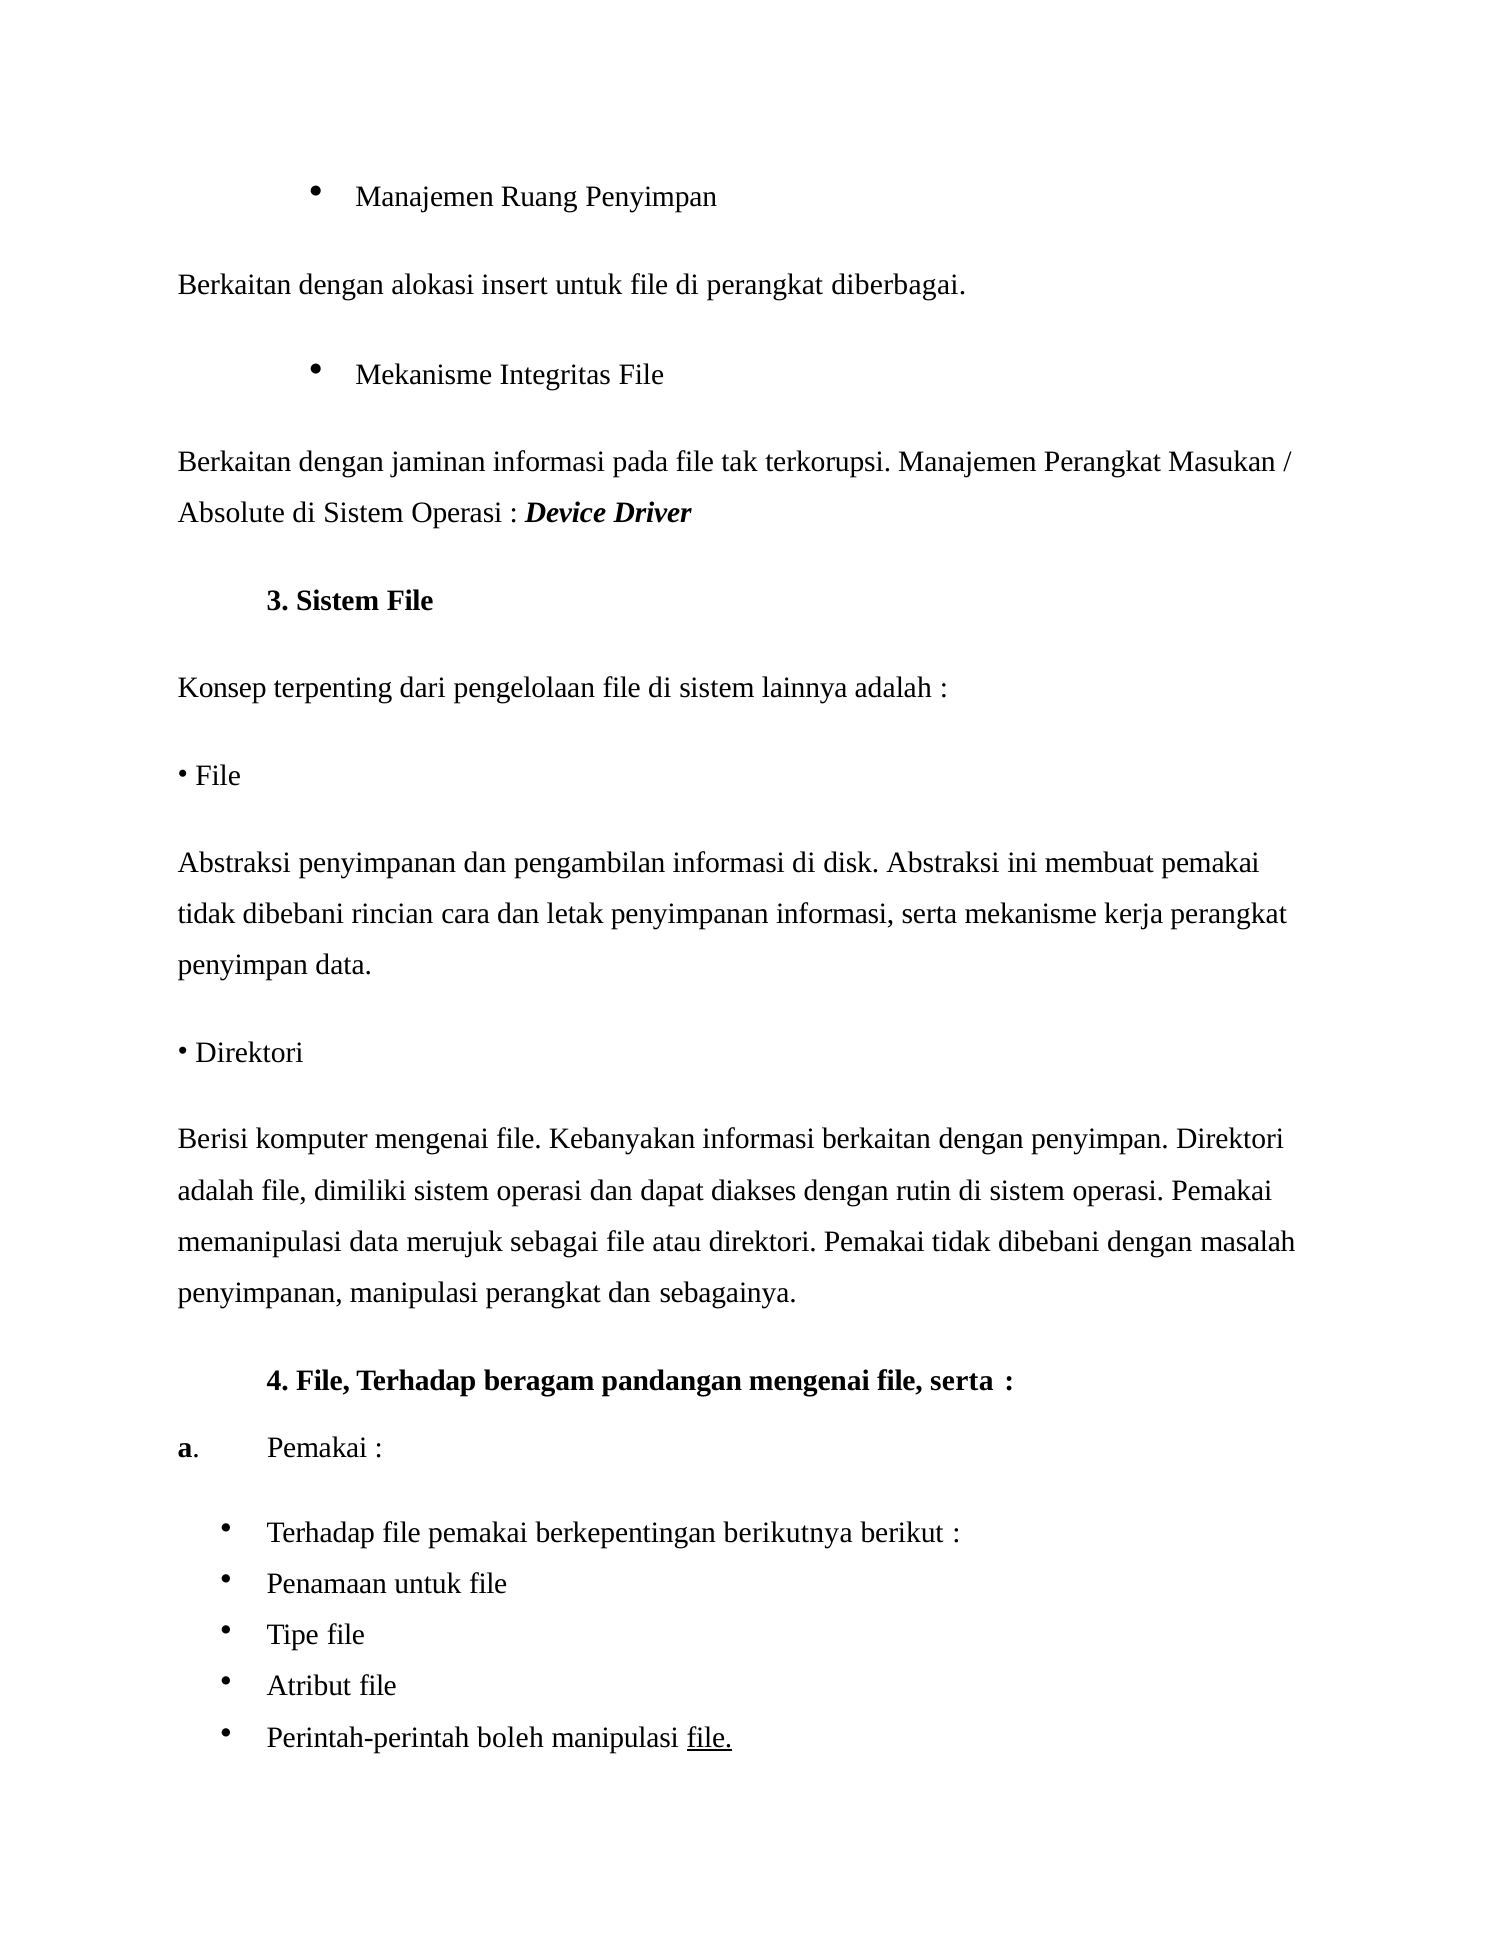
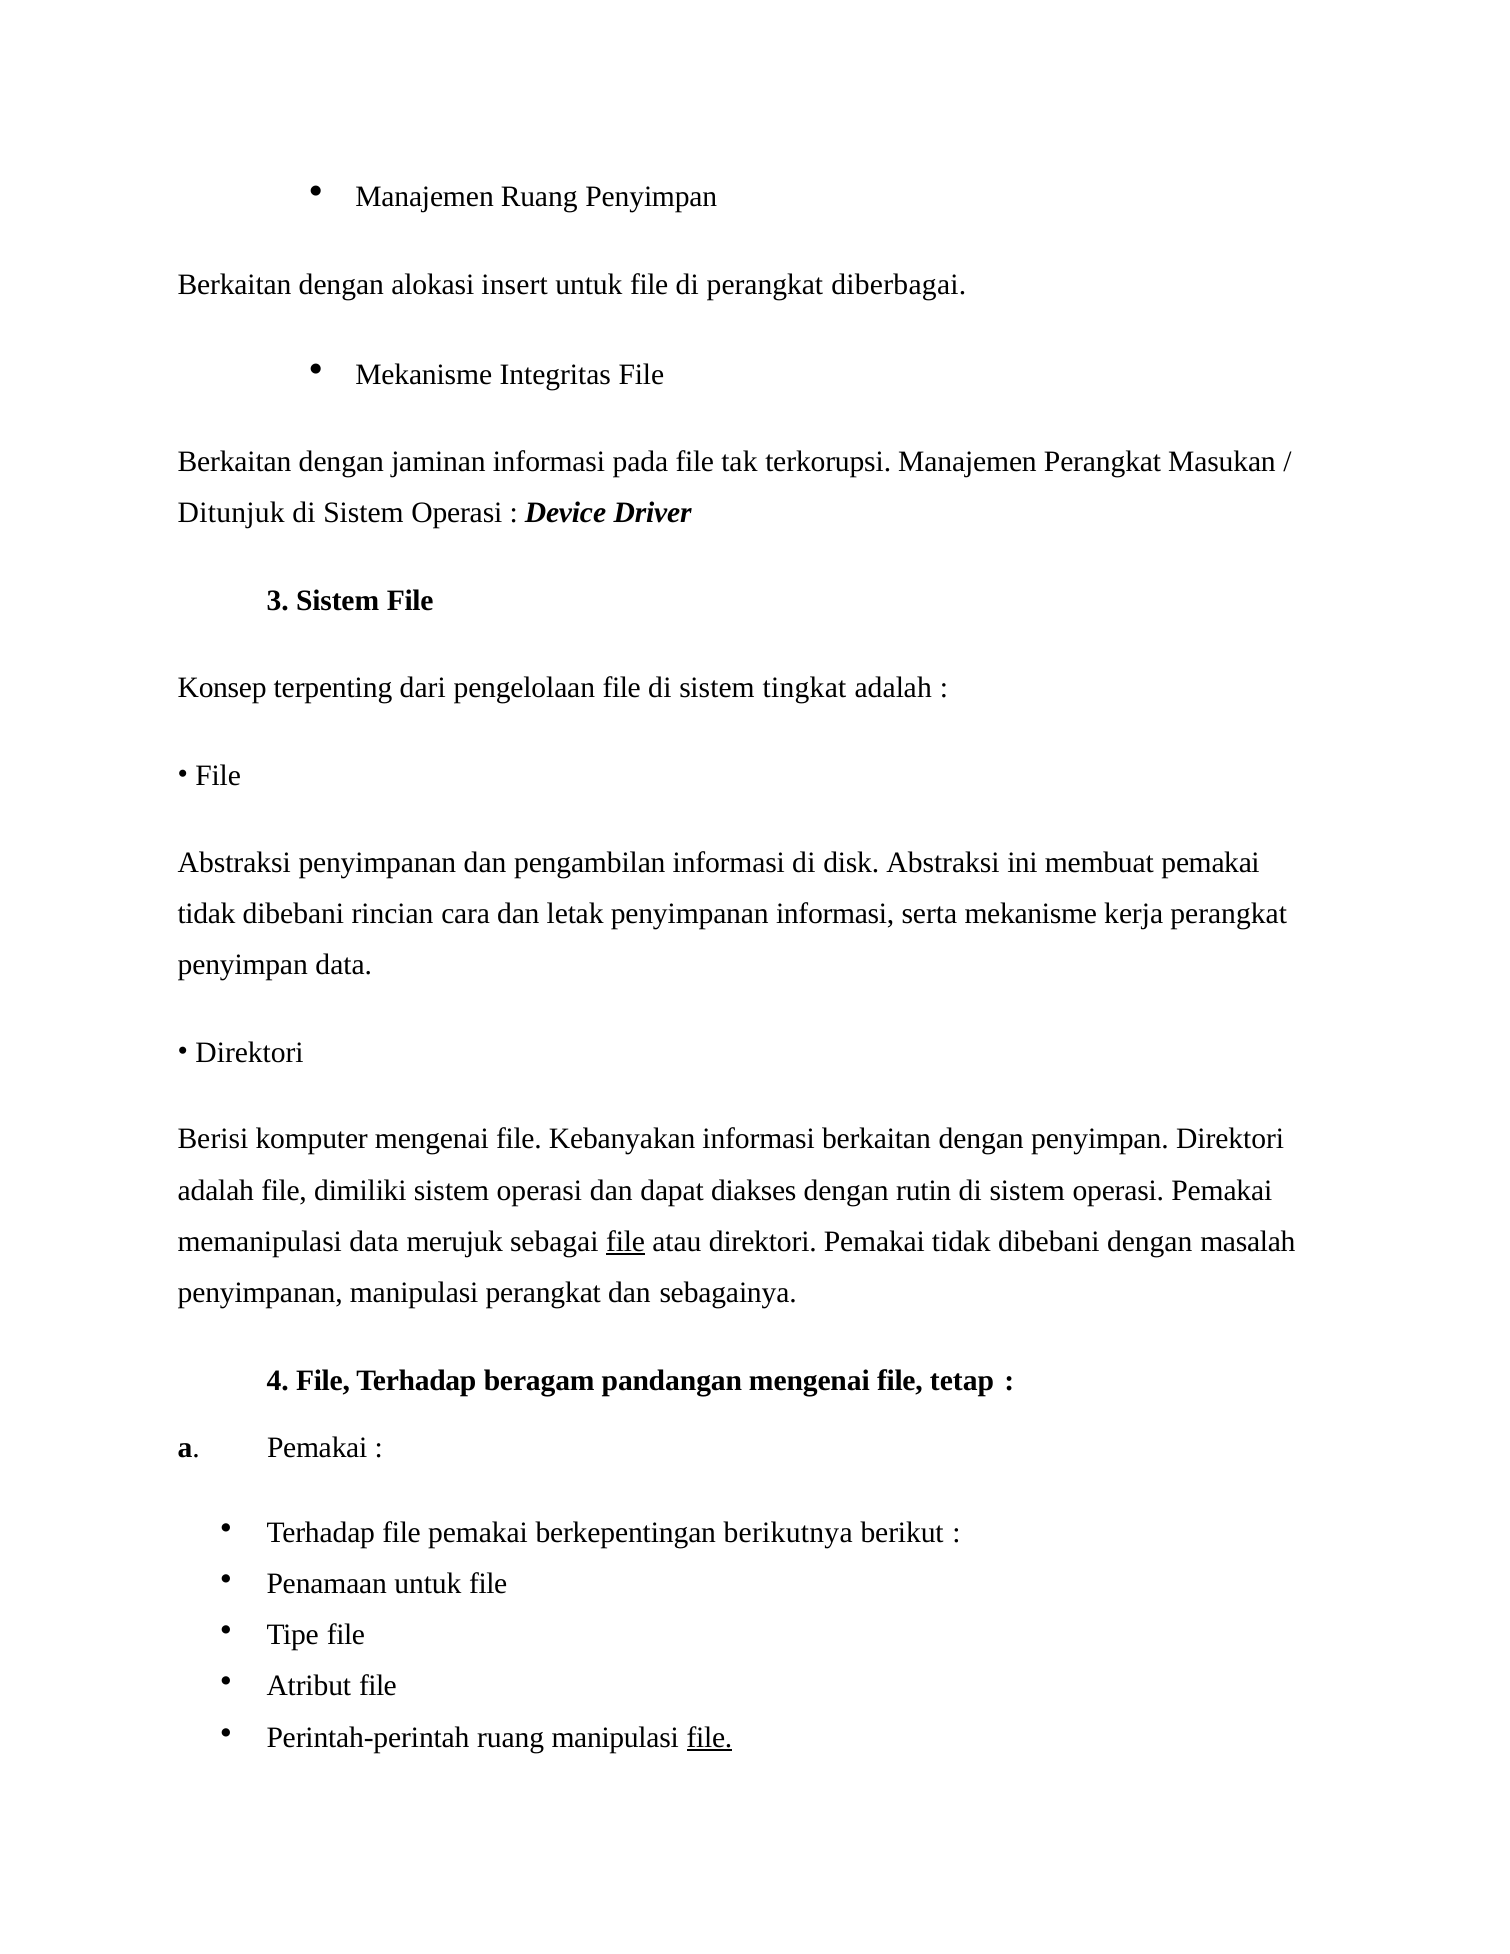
Absolute: Absolute -> Ditunjuk
lainnya: lainnya -> tingkat
file at (626, 1242) underline: none -> present
file serta: serta -> tetap
Perintah-perintah boleh: boleh -> ruang
